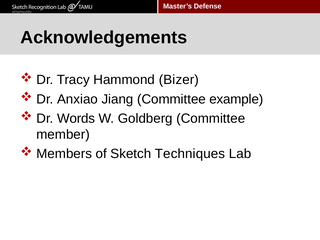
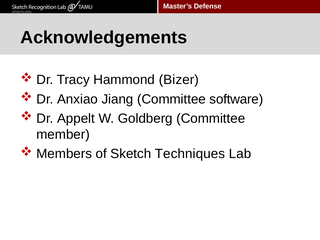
example: example -> software
Words: Words -> Appelt
